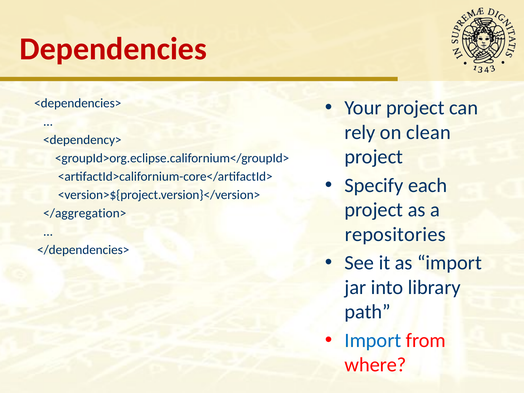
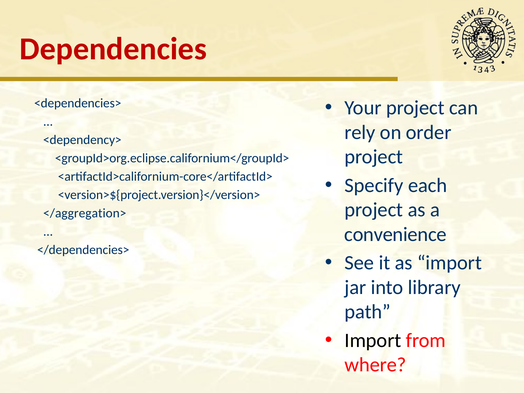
clean: clean -> order
repositories: repositories -> convenience
Import at (373, 340) colour: blue -> black
